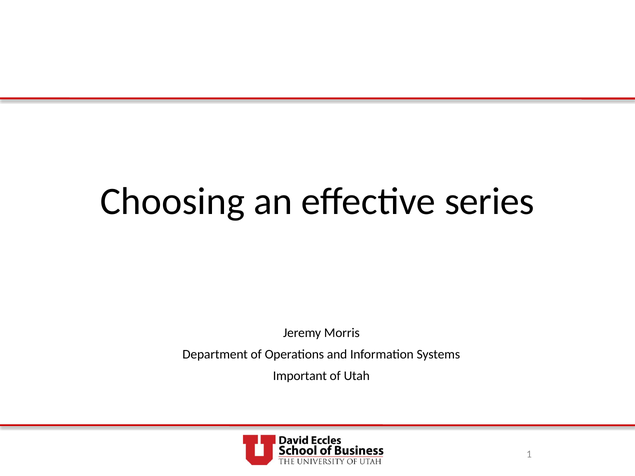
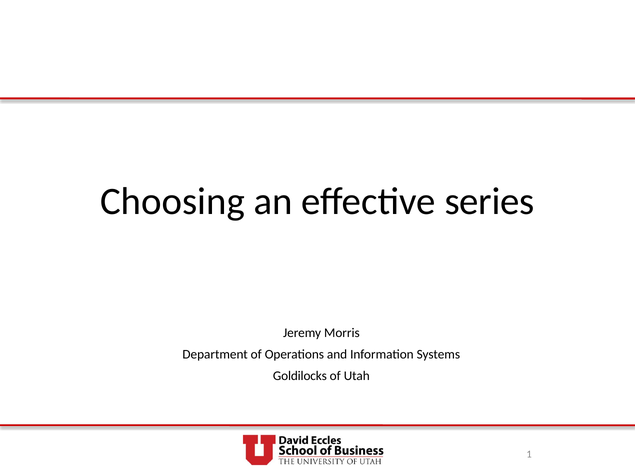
Important: Important -> Goldilocks
